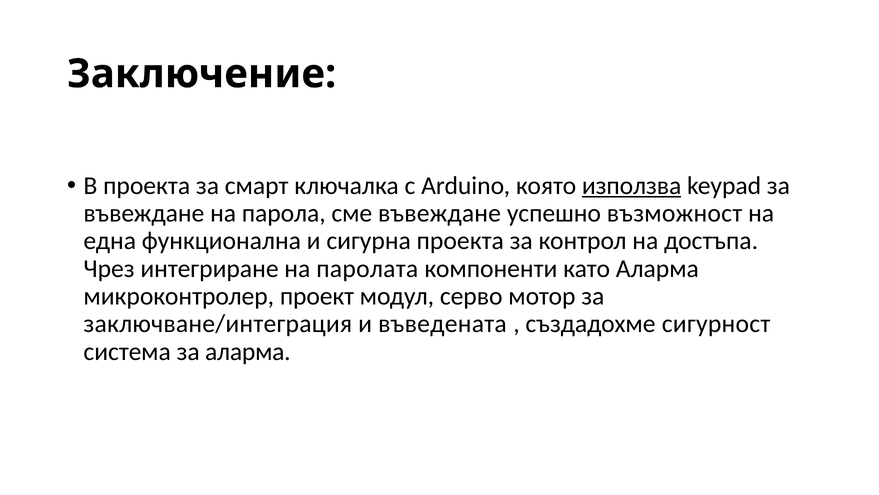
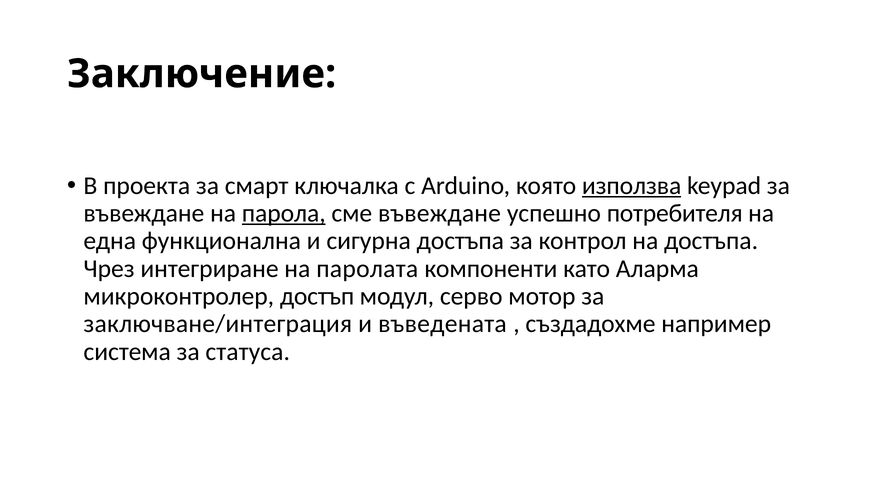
парола underline: none -> present
възможност: възможност -> потребителя
сигурна проекта: проекта -> достъпа
проект: проект -> достъп
сигурност: сигурност -> например
за аларма: аларма -> статуса
